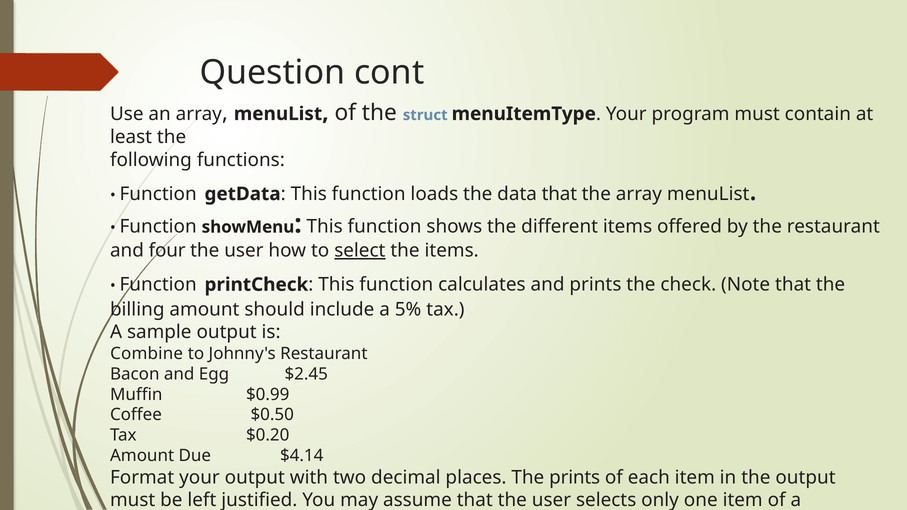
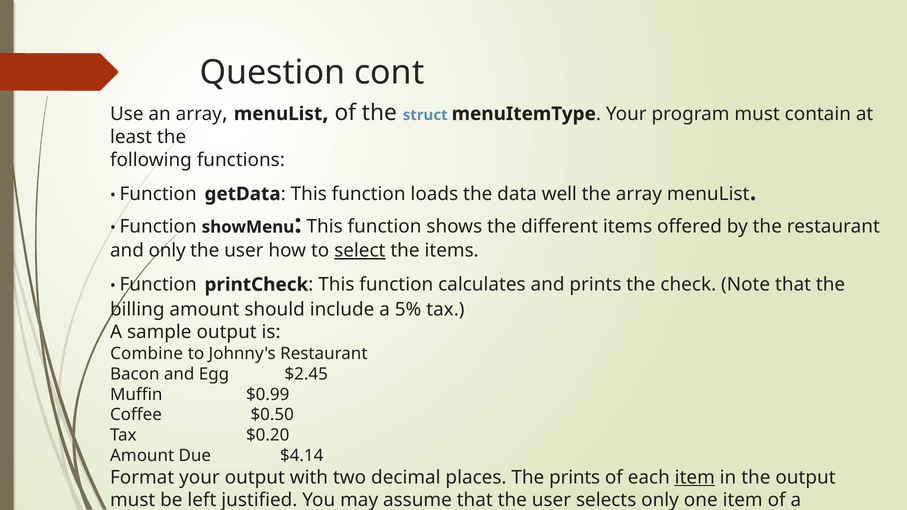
data that: that -> well
and four: four -> only
item at (695, 477) underline: none -> present
